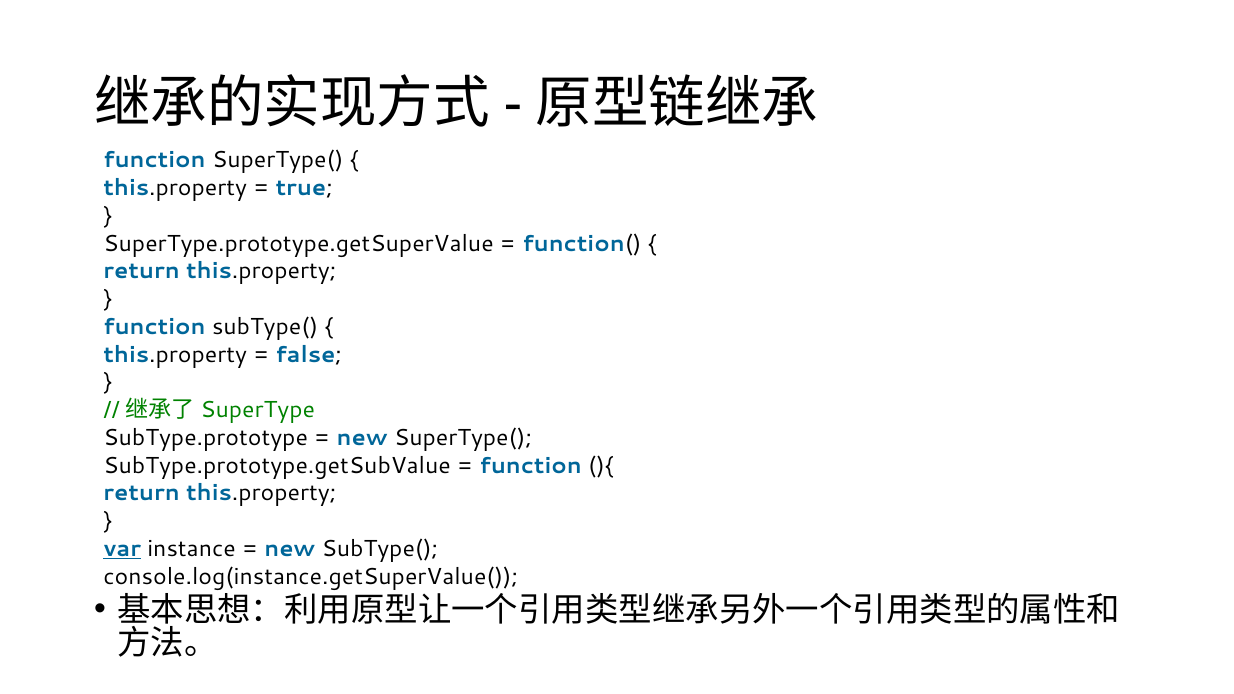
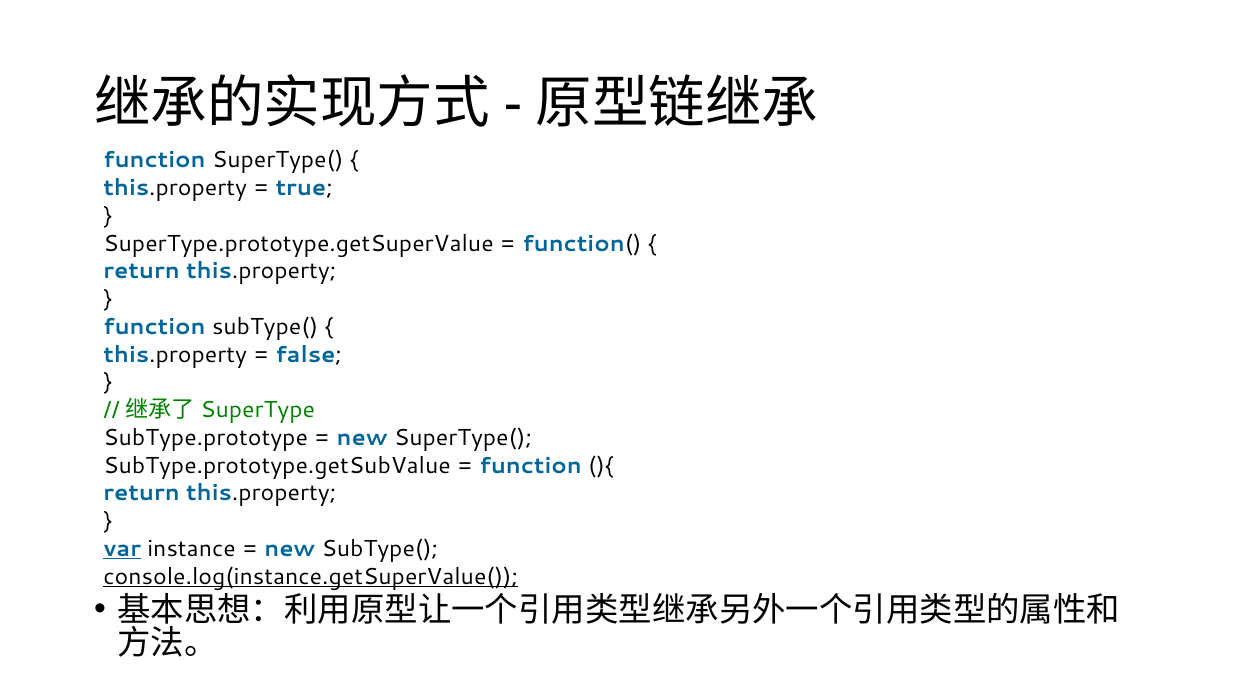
console.log(instance.getSuperValue( underline: none -> present
